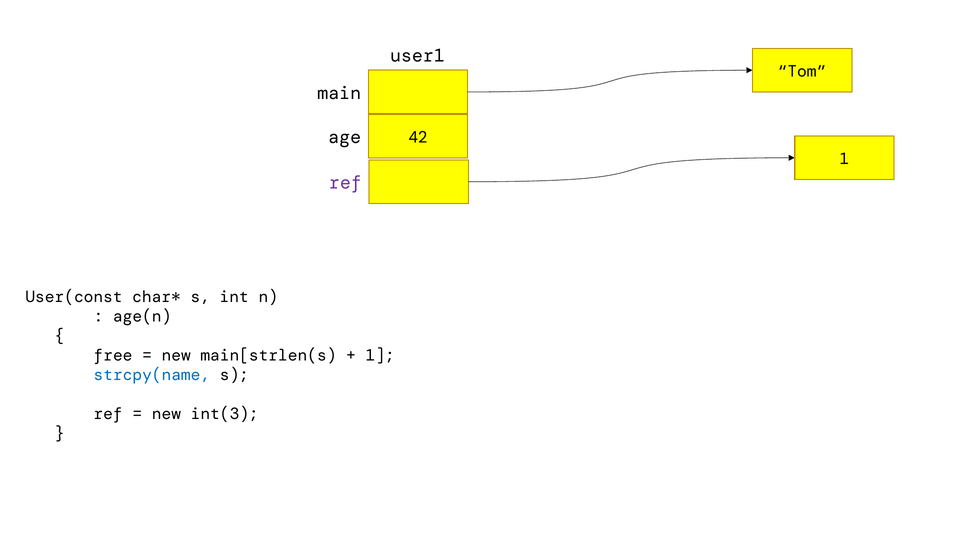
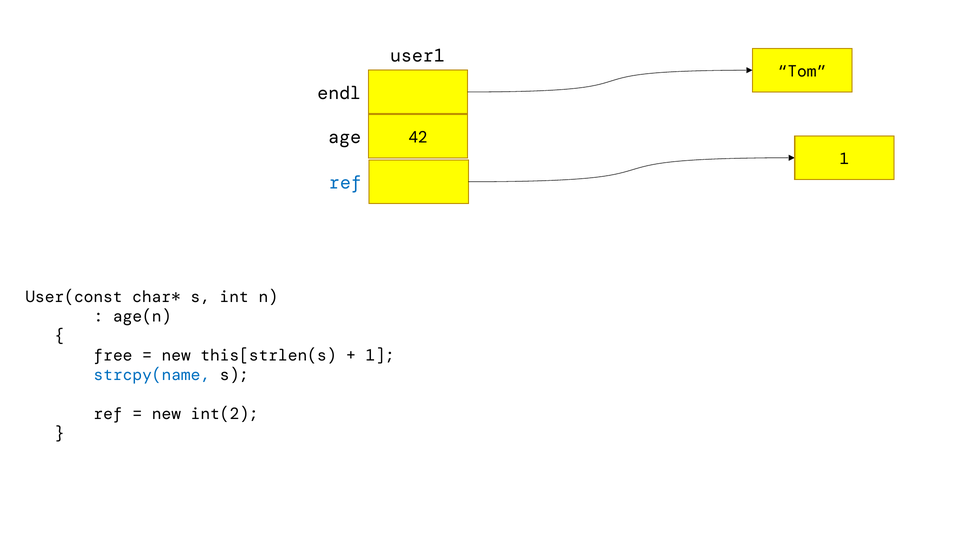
main: main -> endl
ref at (345, 183) colour: purple -> blue
main[strlen(s: main[strlen(s -> this[strlen(s
int(3: int(3 -> int(2
